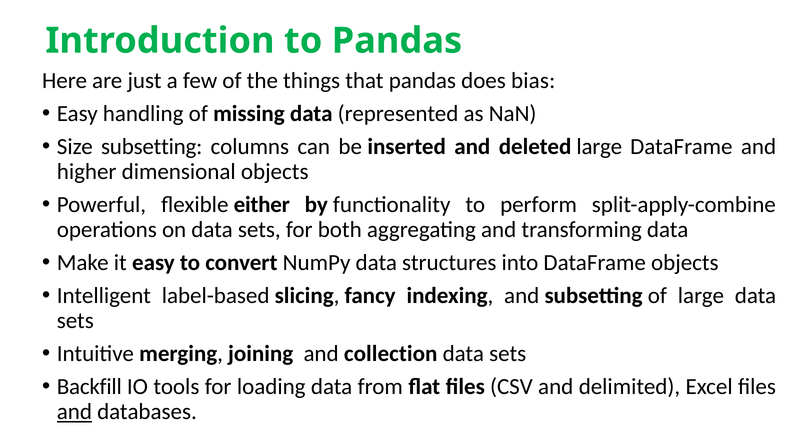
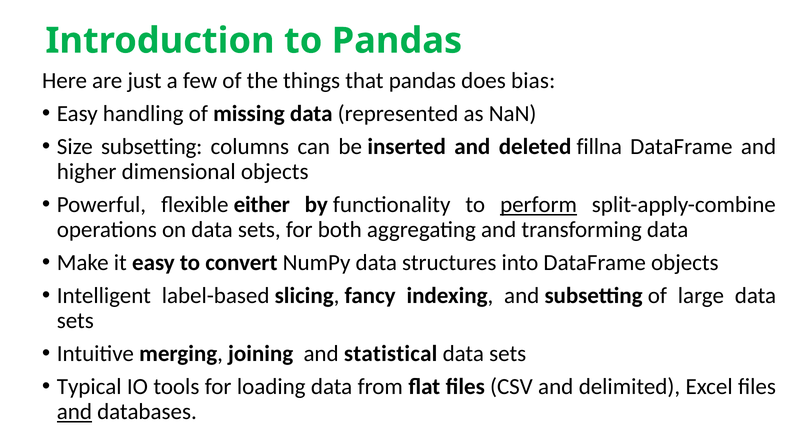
deleted large: large -> fillna
perform underline: none -> present
collection: collection -> statistical
Backfill: Backfill -> Typical
